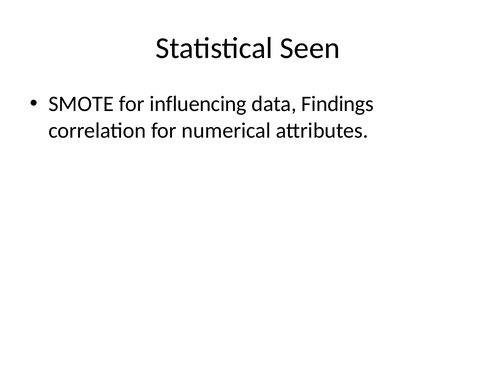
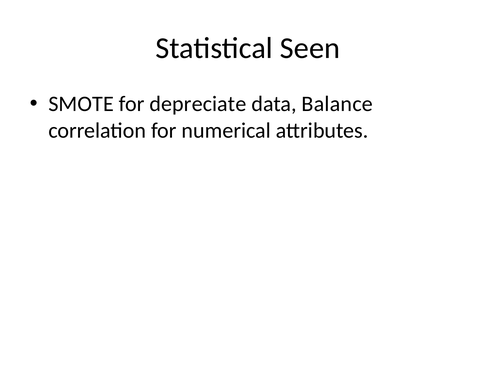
influencing: influencing -> depreciate
Findings: Findings -> Balance
